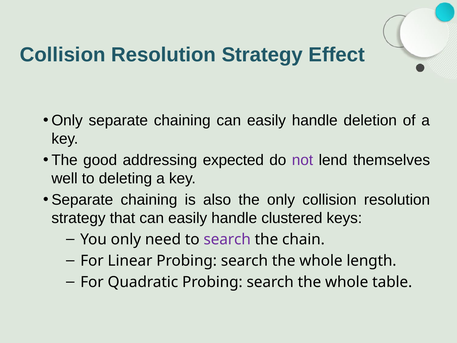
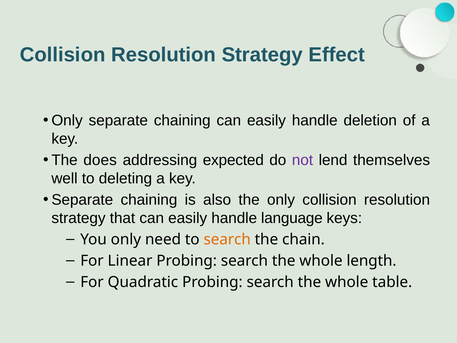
good: good -> does
clustered: clustered -> language
search at (227, 239) colour: purple -> orange
